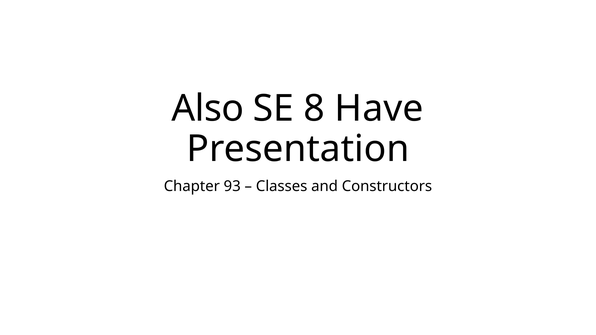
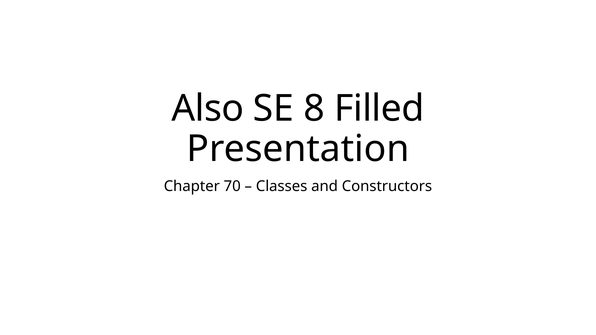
Have: Have -> Filled
93: 93 -> 70
